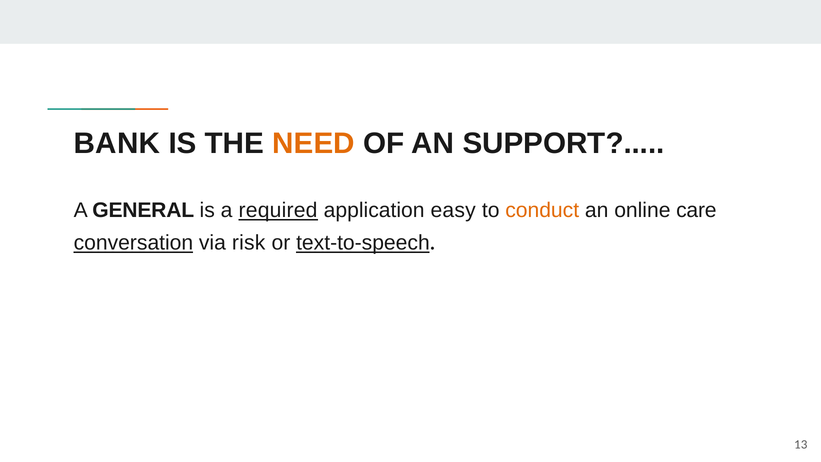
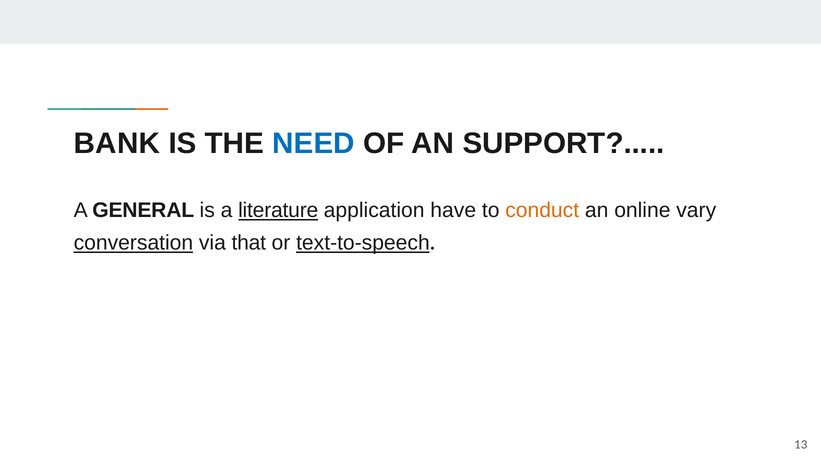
NEED colour: orange -> blue
required: required -> literature
easy: easy -> have
care: care -> vary
risk: risk -> that
